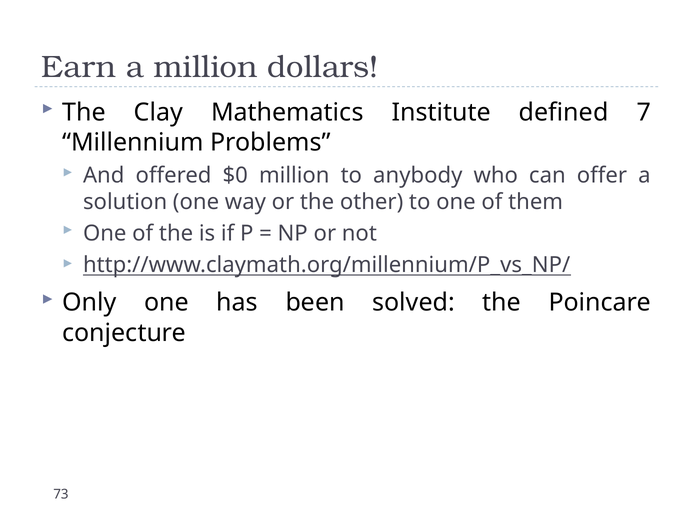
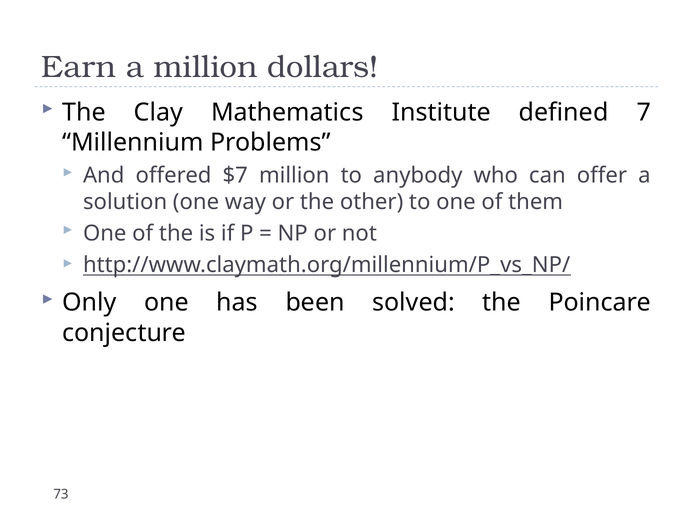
$0: $0 -> $7
